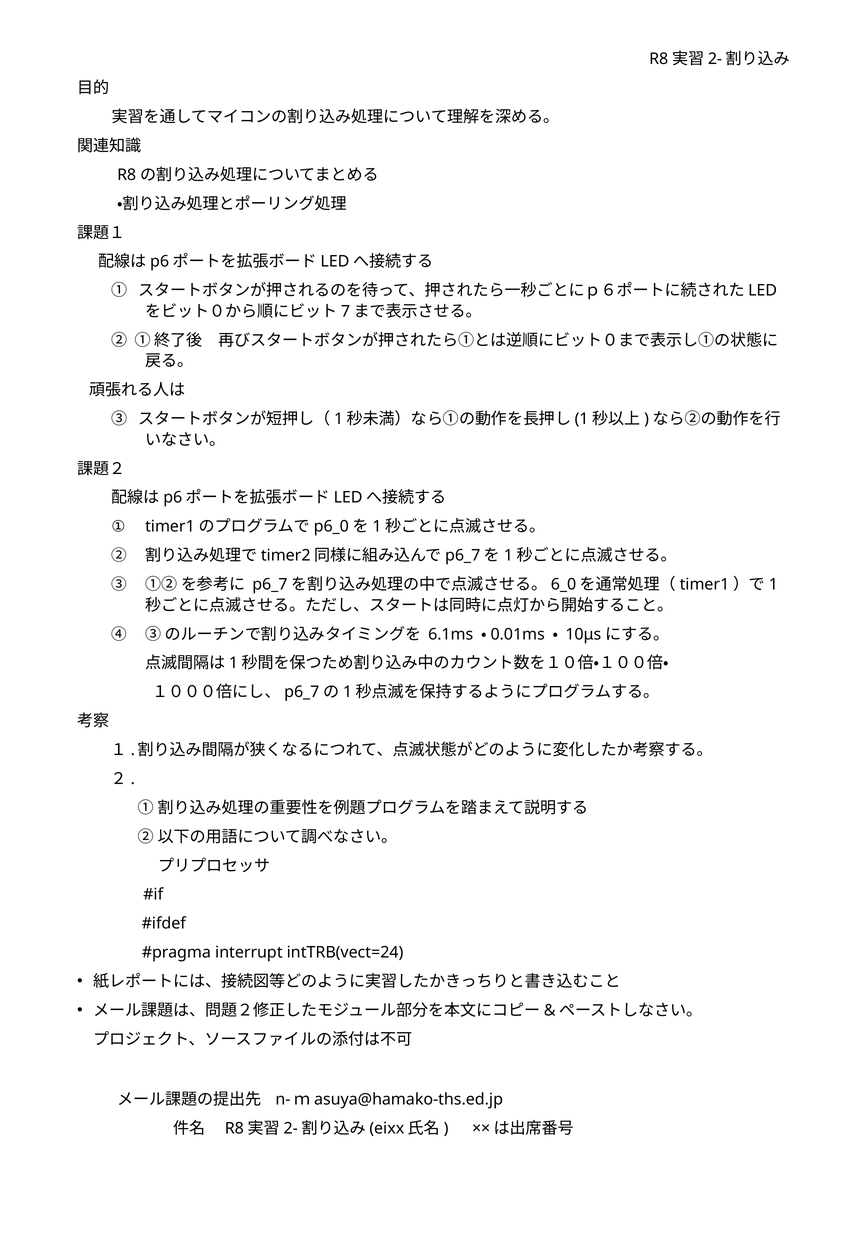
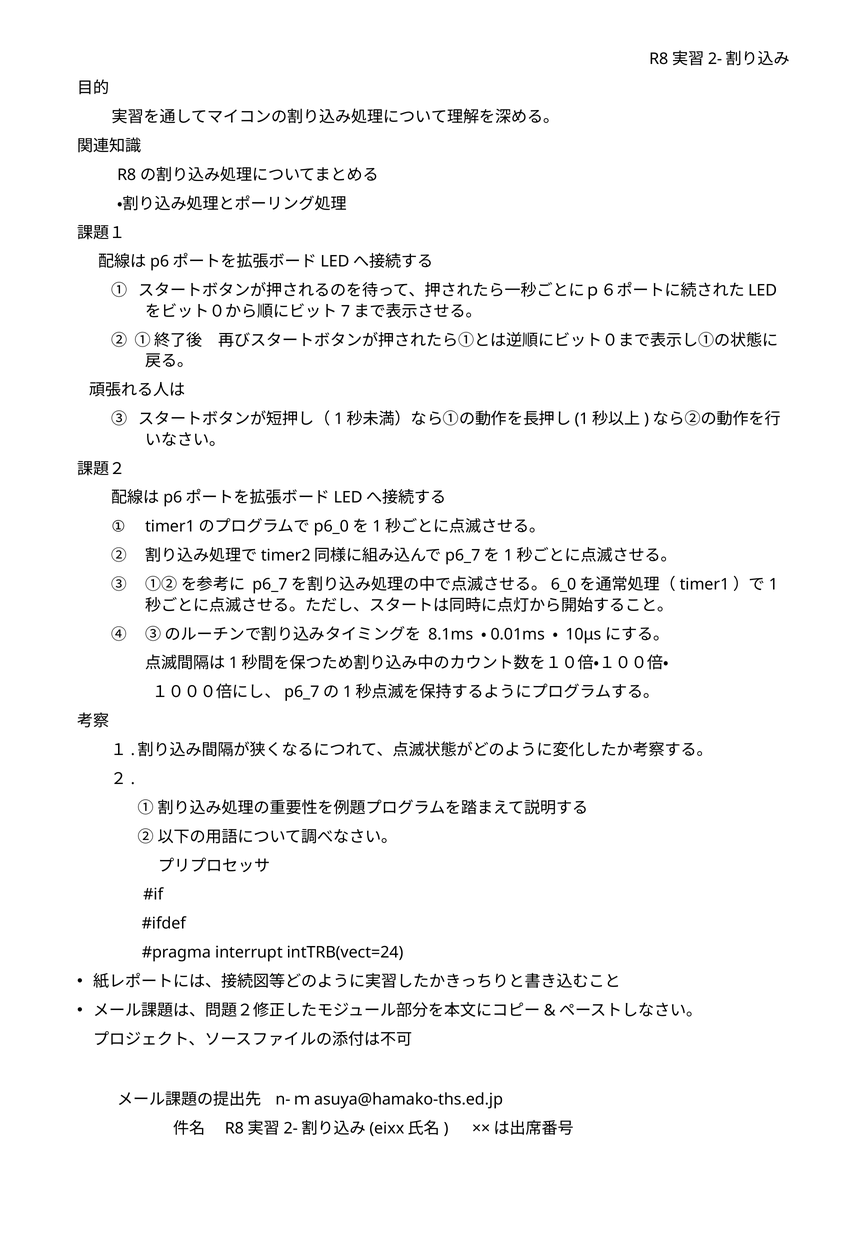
6.1ms: 6.1ms -> 8.1ms
